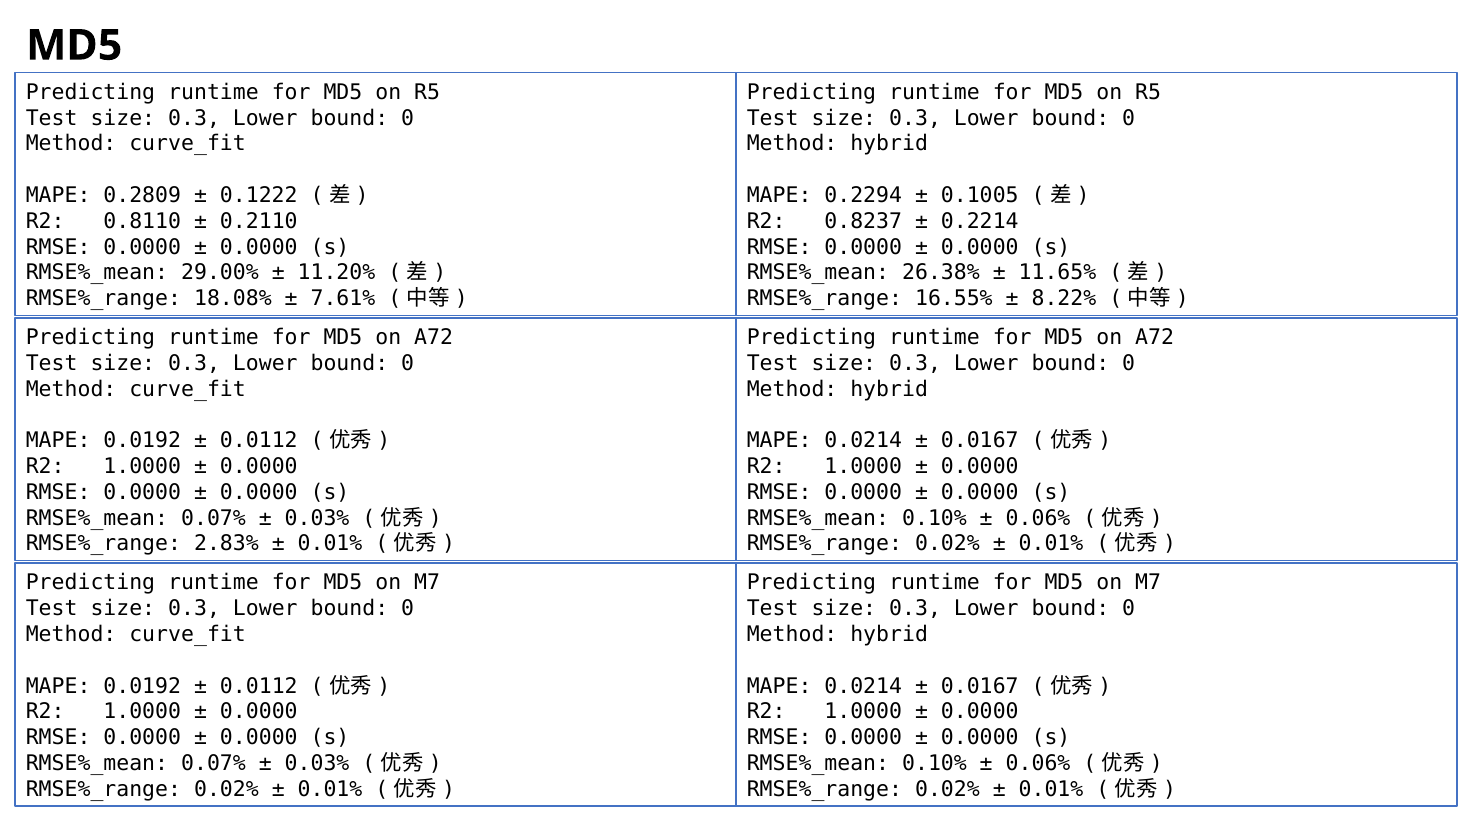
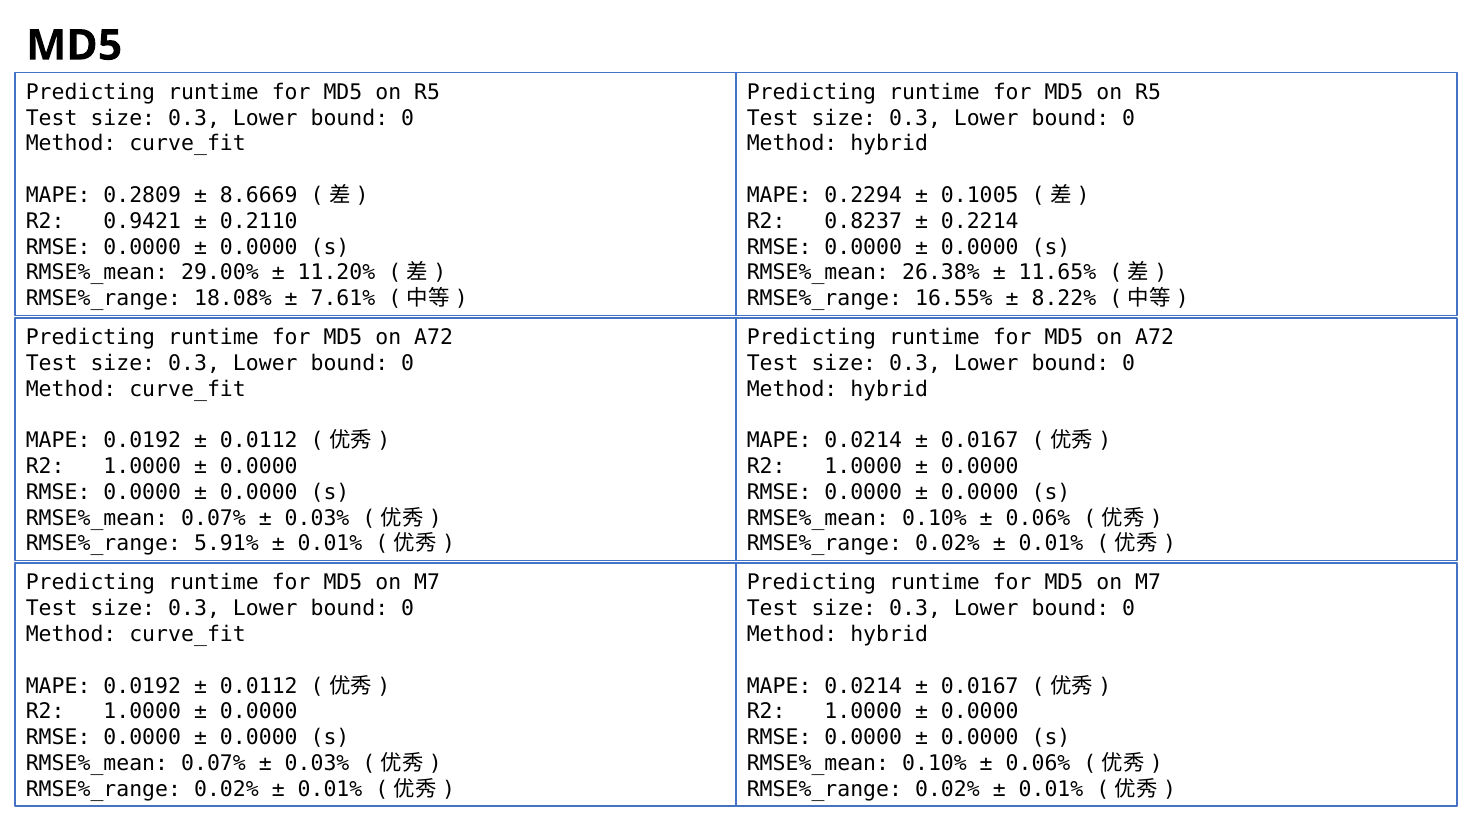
0.1222: 0.1222 -> 8.6669
0.8110: 0.8110 -> 0.9421
2.83%: 2.83% -> 5.91%
